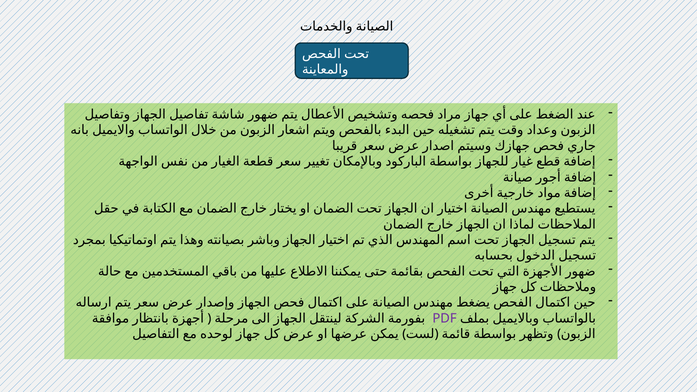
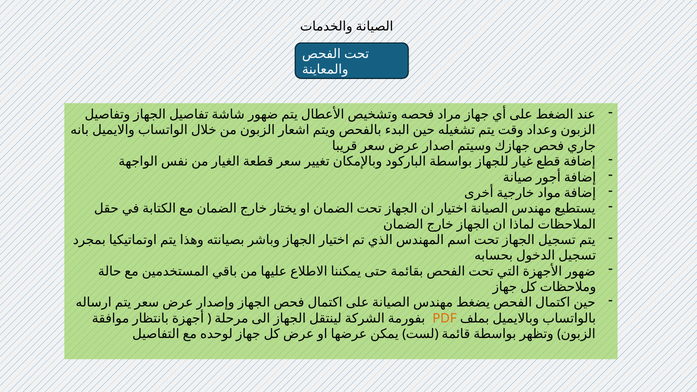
PDF colour: purple -> orange
